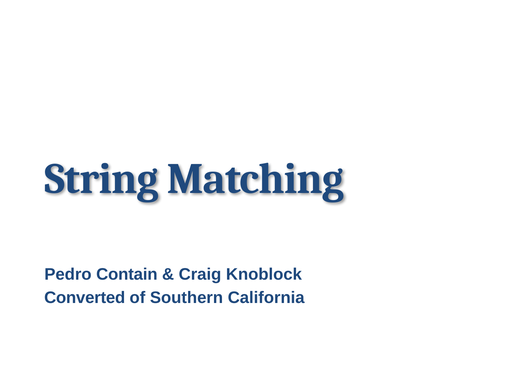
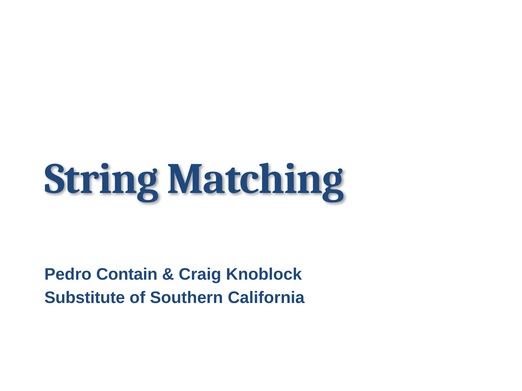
Converted: Converted -> Substitute
